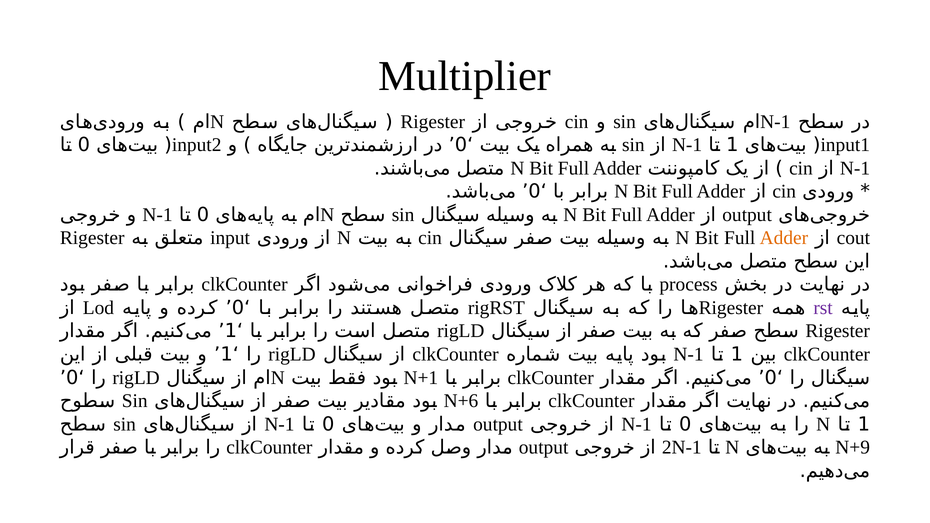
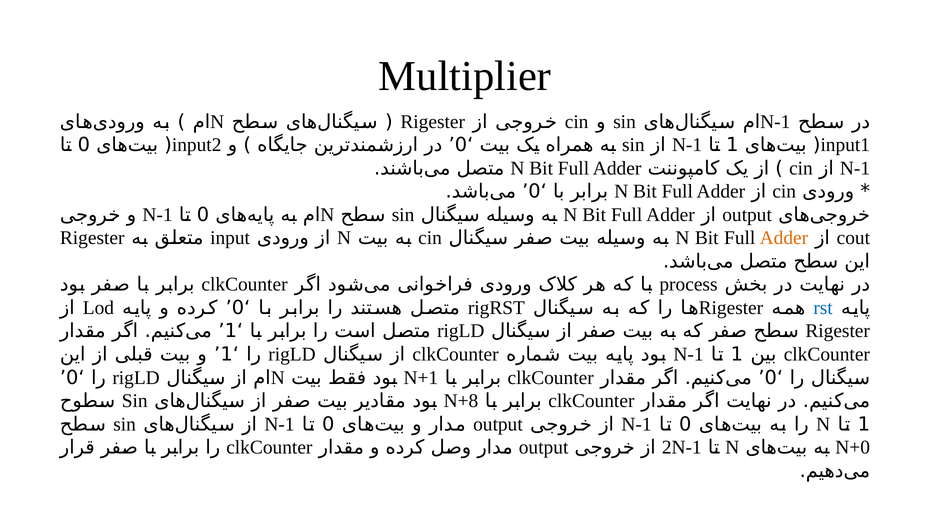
rst colour: purple -> blue
N+6: N+6 -> N+8
N+9: N+9 -> N+0
